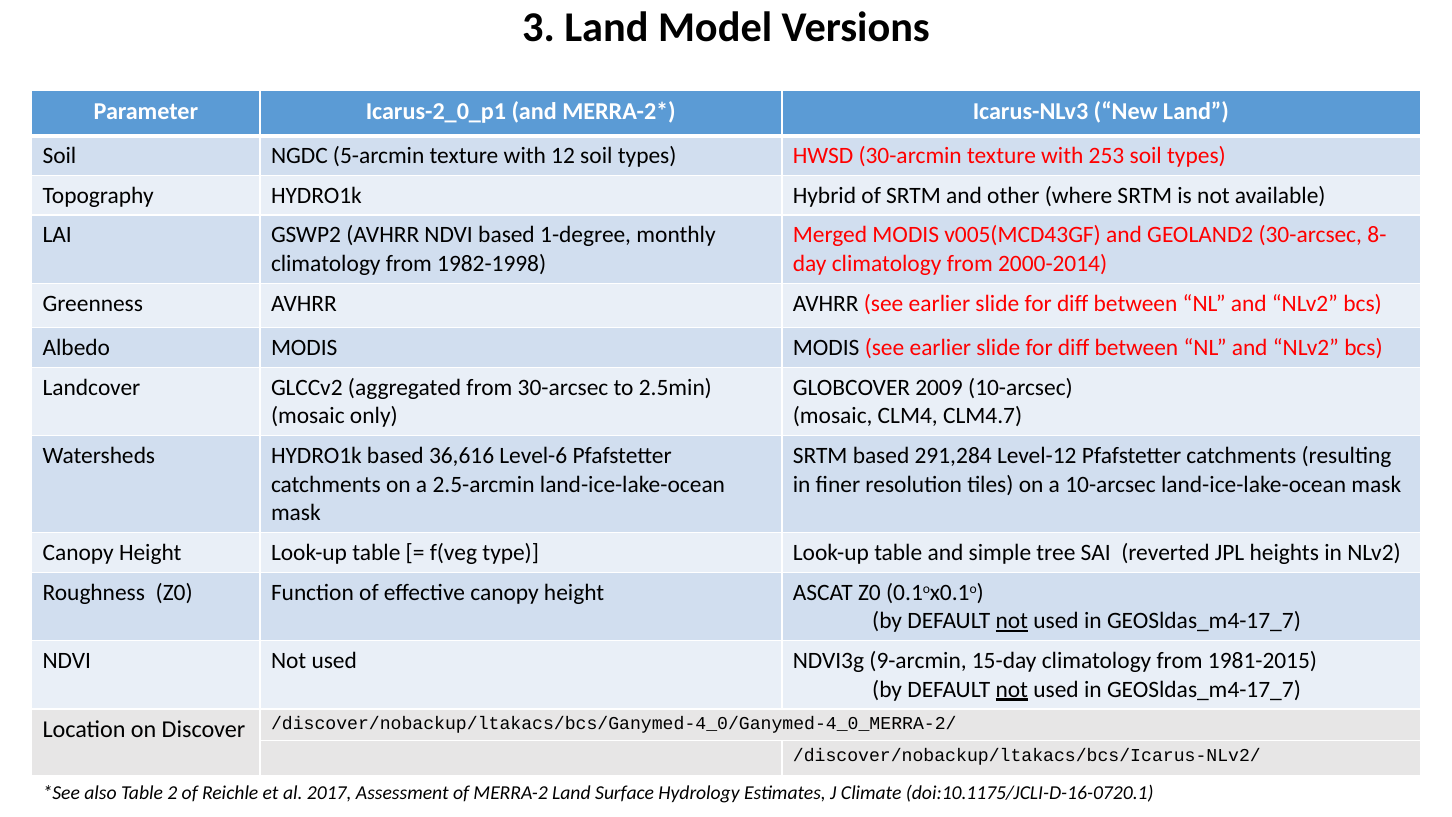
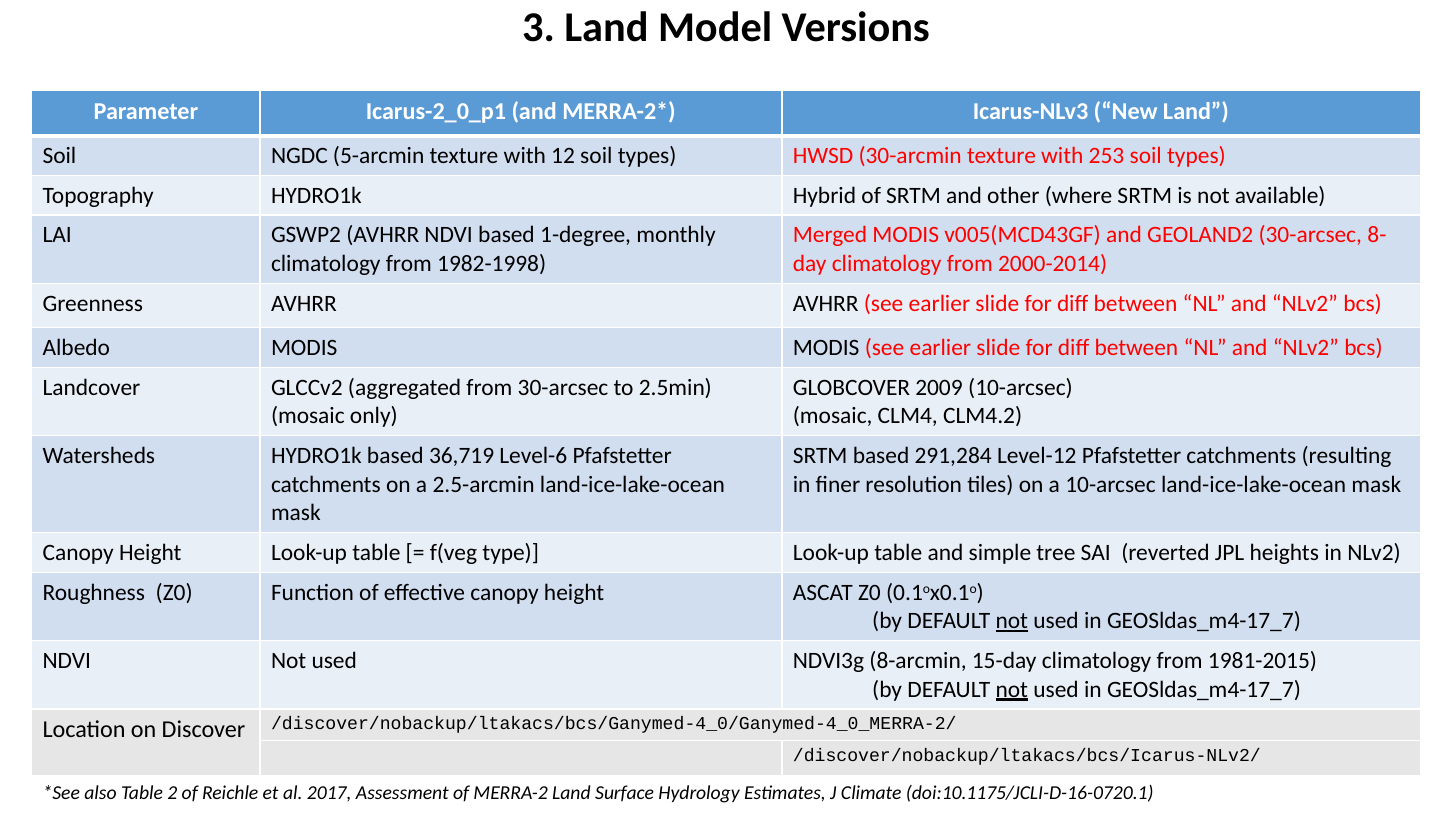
CLM4.7: CLM4.7 -> CLM4.2
36,616: 36,616 -> 36,719
9-arcmin: 9-arcmin -> 8-arcmin
